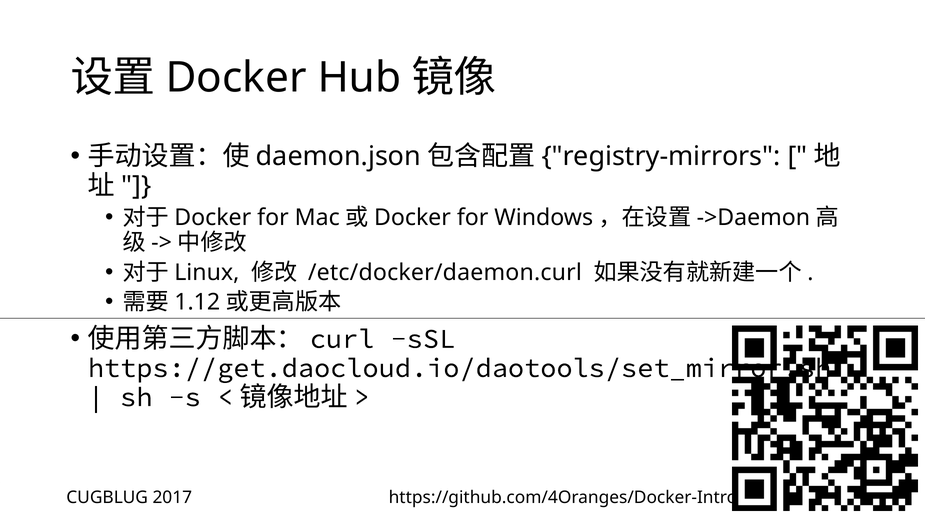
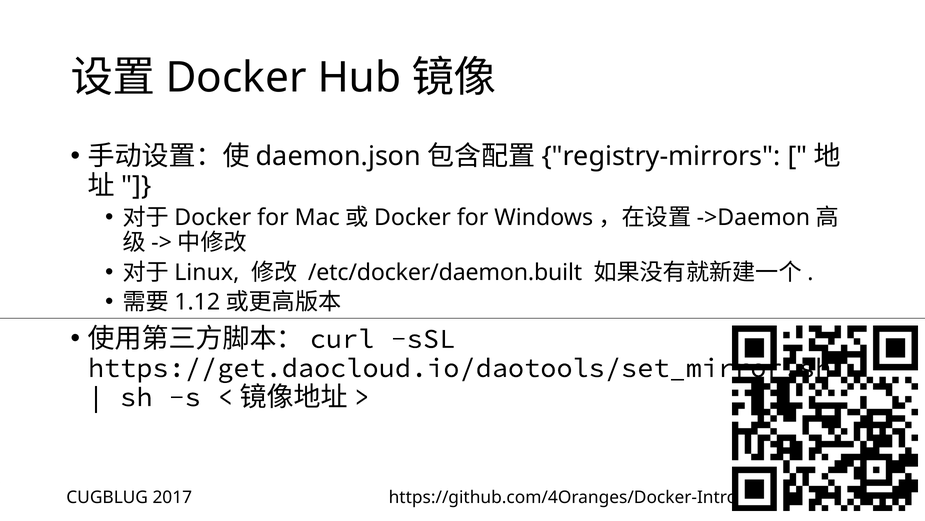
/etc/docker/daemon.curl: /etc/docker/daemon.curl -> /etc/docker/daemon.built
